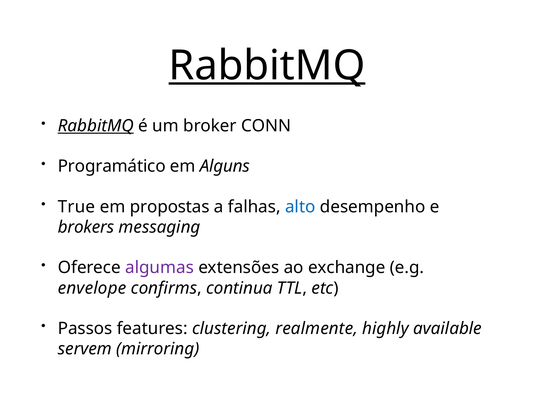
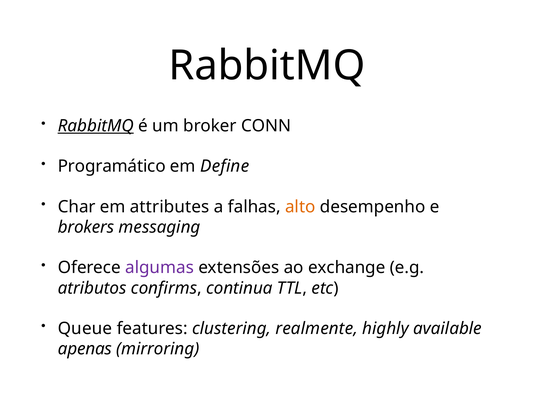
RabbitMQ at (267, 65) underline: present -> none
Alguns: Alguns -> Define
True: True -> Char
propostas: propostas -> attributes
alto colour: blue -> orange
envelope: envelope -> atributos
Passos: Passos -> Queue
servem: servem -> apenas
